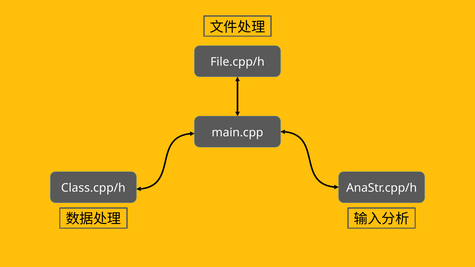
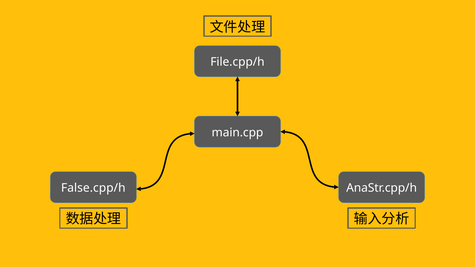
Class.cpp/h: Class.cpp/h -> False.cpp/h
